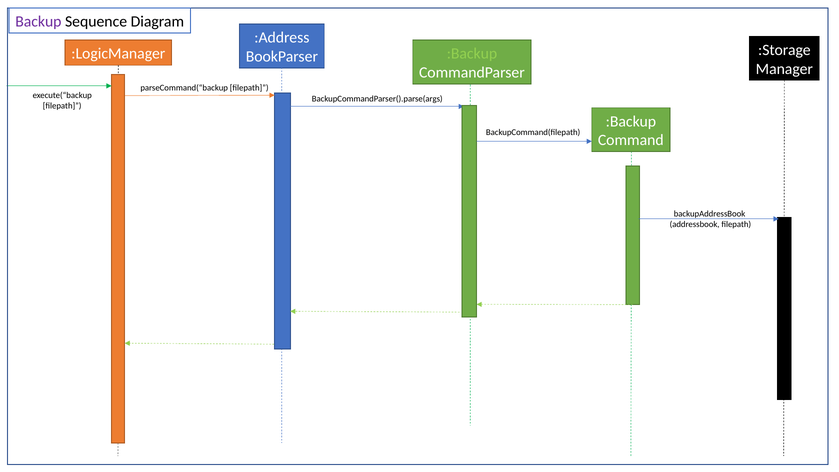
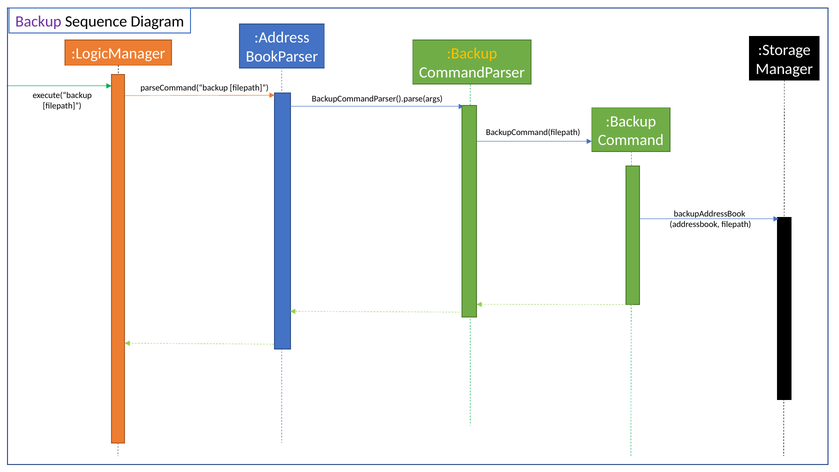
:Backup at (472, 54) colour: light green -> yellow
